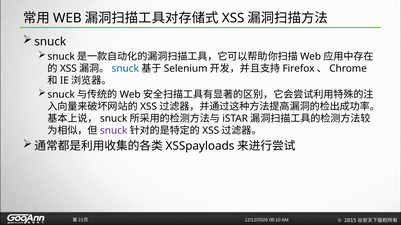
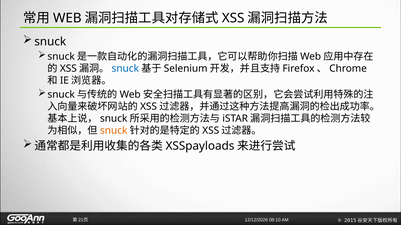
snuck at (114, 131) colour: purple -> orange
